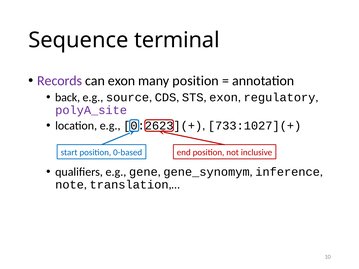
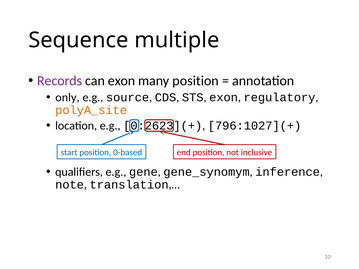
terminal: terminal -> multiple
back: back -> only
polyA_site colour: purple -> orange
733:1027](+: 733:1027](+ -> 796:1027](+
